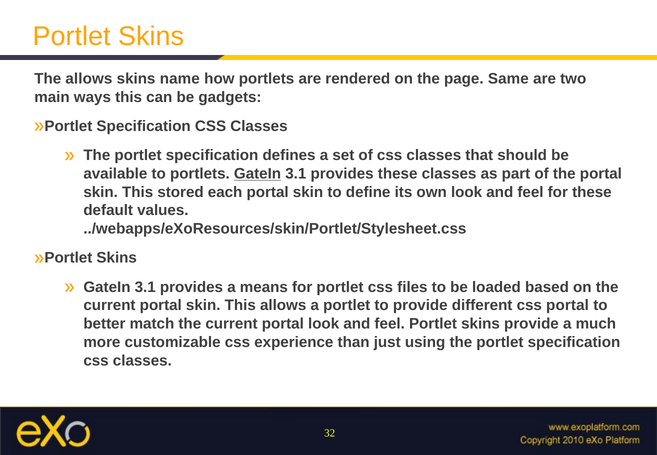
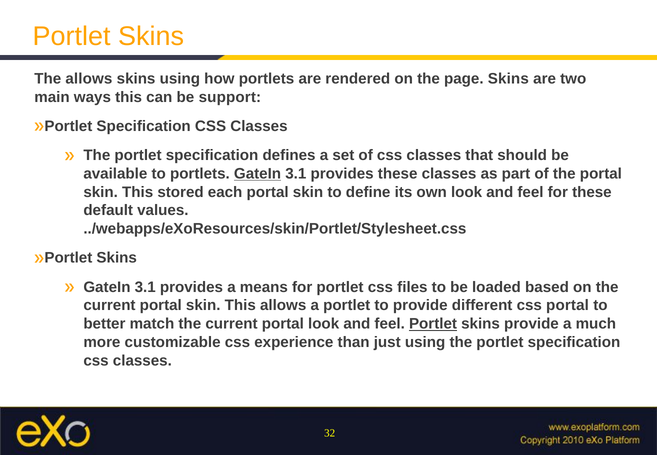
skins name: name -> using
page Same: Same -> Skins
gadgets: gadgets -> support
Portlet at (433, 324) underline: none -> present
